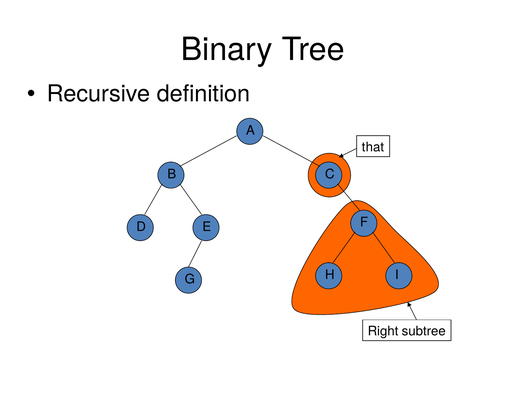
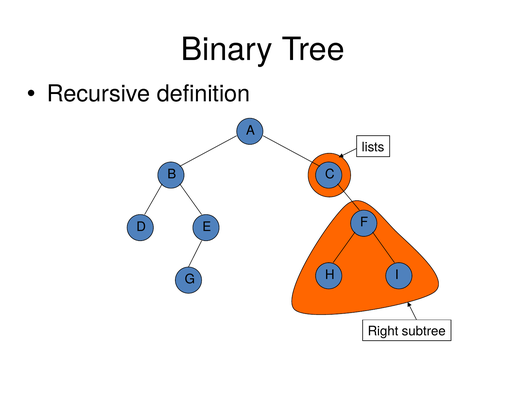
that: that -> lists
